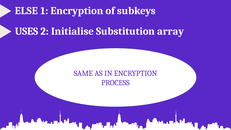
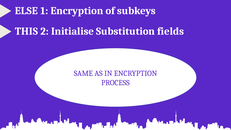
USES: USES -> THIS
array: array -> fields
